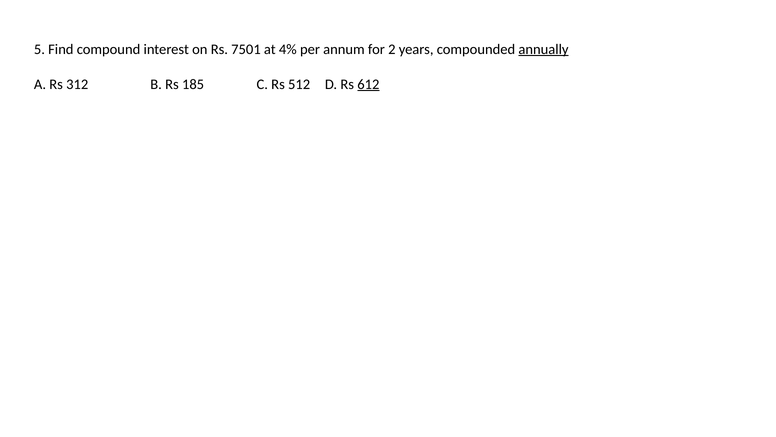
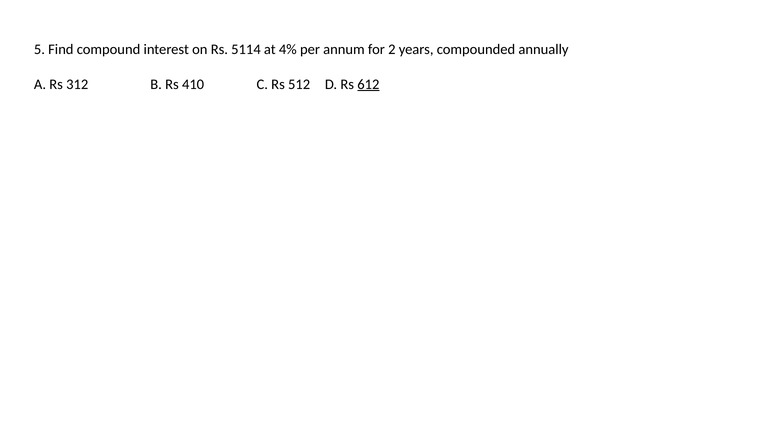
7501: 7501 -> 5114
annually underline: present -> none
185: 185 -> 410
